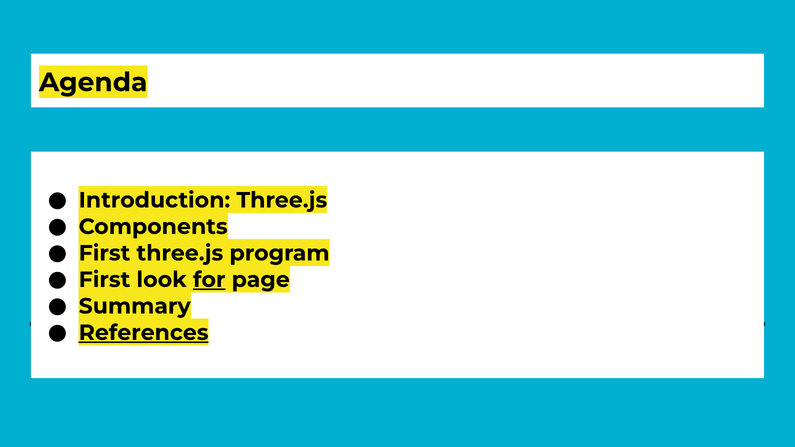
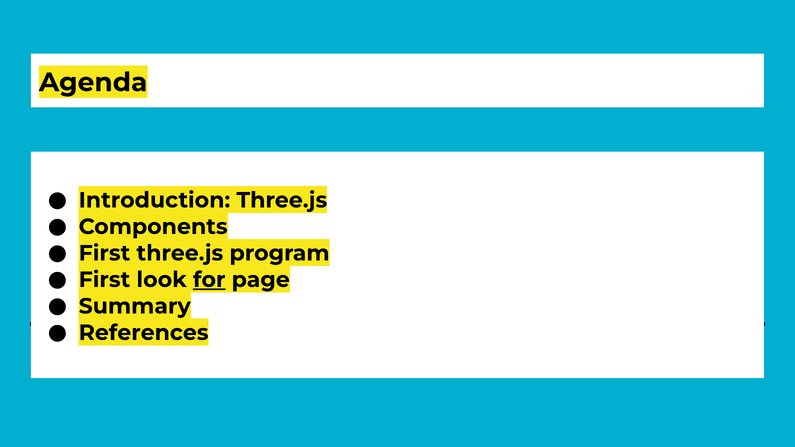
References underline: present -> none
